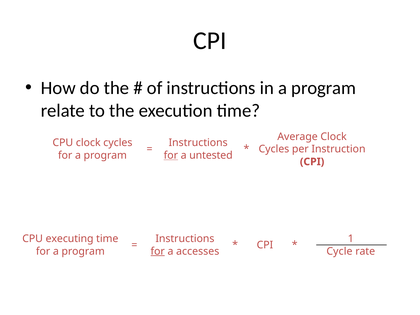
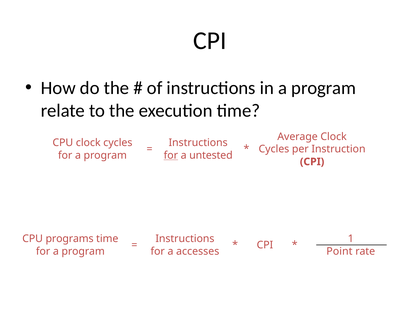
executing: executing -> programs
for at (158, 251) underline: present -> none
Cycle: Cycle -> Point
